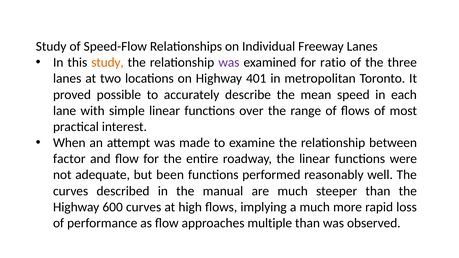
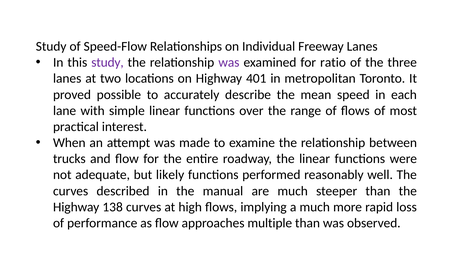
study at (108, 63) colour: orange -> purple
factor: factor -> trucks
been: been -> likely
600: 600 -> 138
